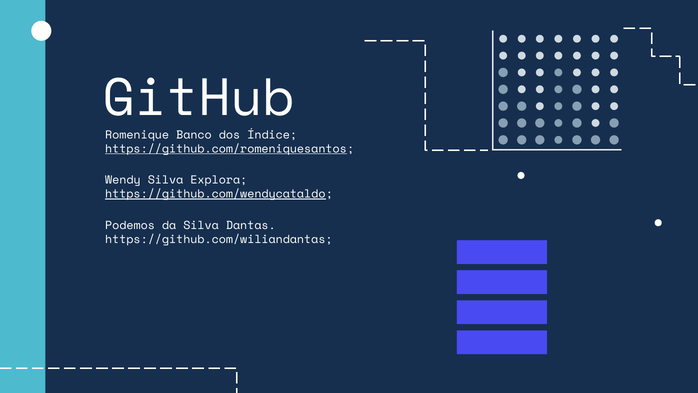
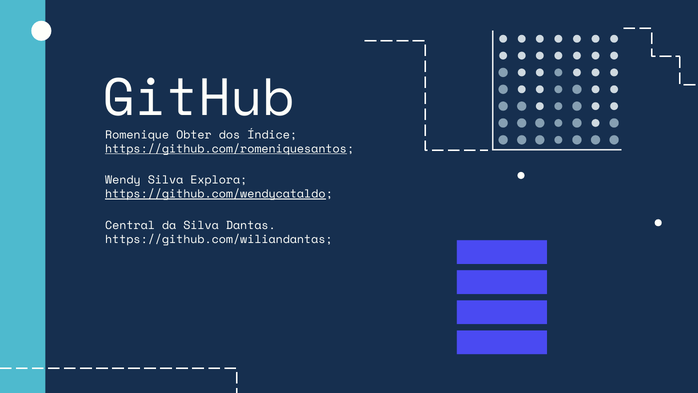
Banco: Banco -> Obter
Podemos: Podemos -> Central
